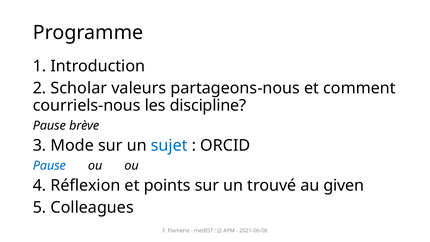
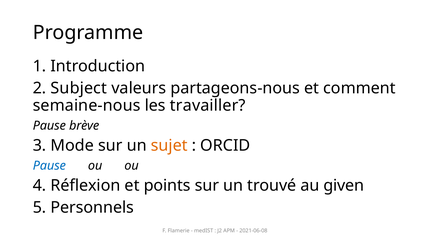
Scholar: Scholar -> Subject
courriels-nous: courriels-nous -> semaine-nous
discipline: discipline -> travailler
sujet colour: blue -> orange
Colleagues: Colleagues -> Personnels
